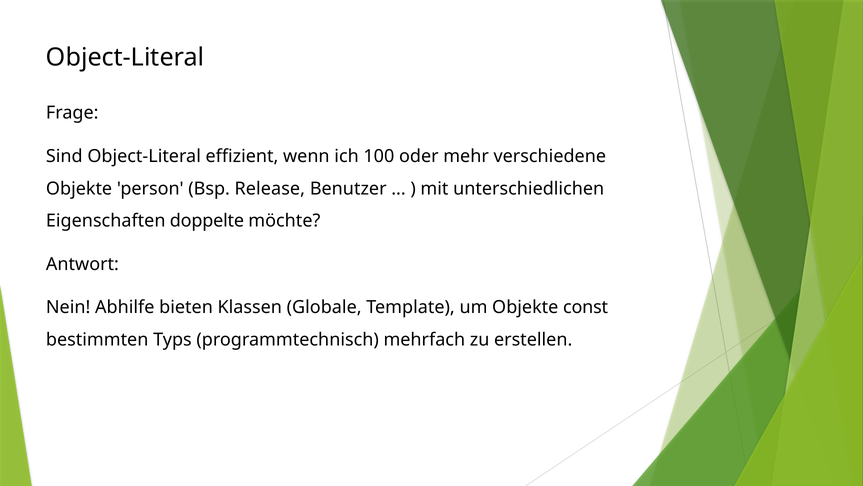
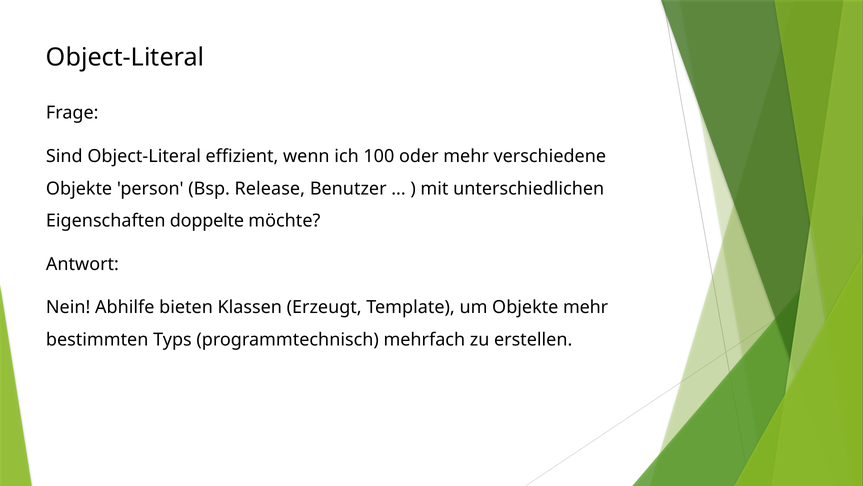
Globale: Globale -> Erzeugt
Objekte const: const -> mehr
